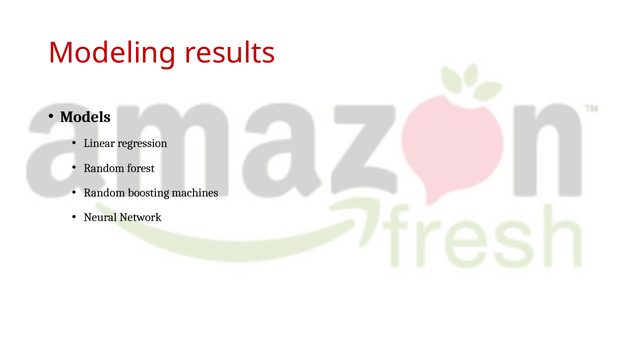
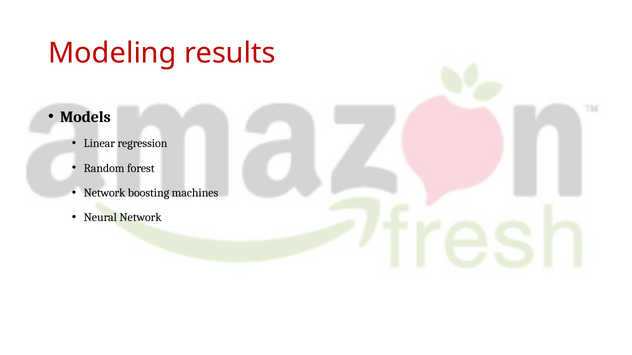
Random at (104, 193): Random -> Network
